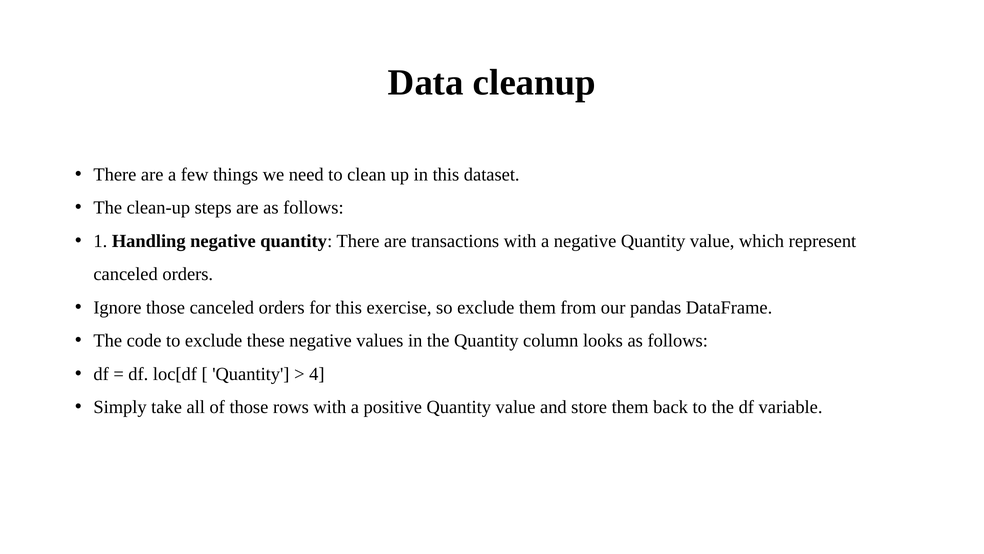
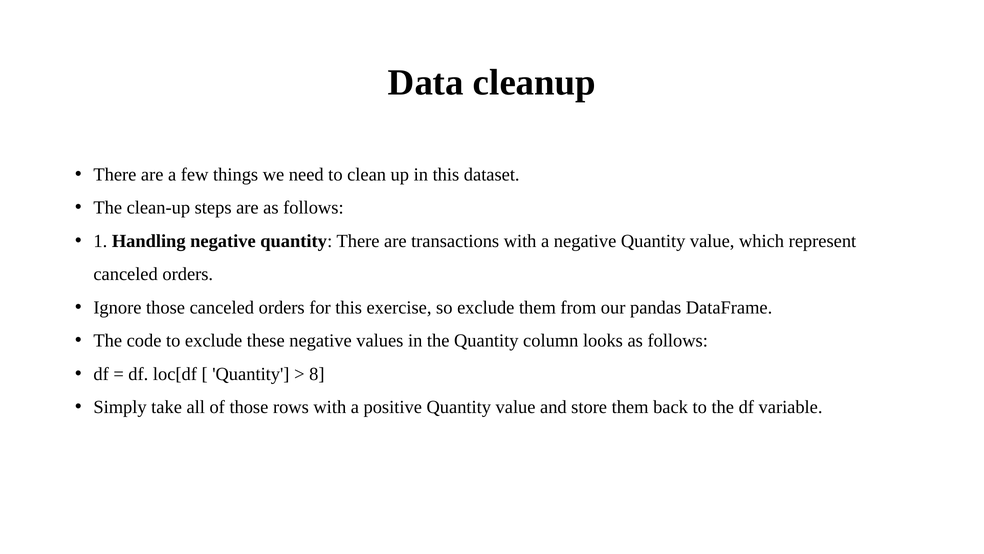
4: 4 -> 8
